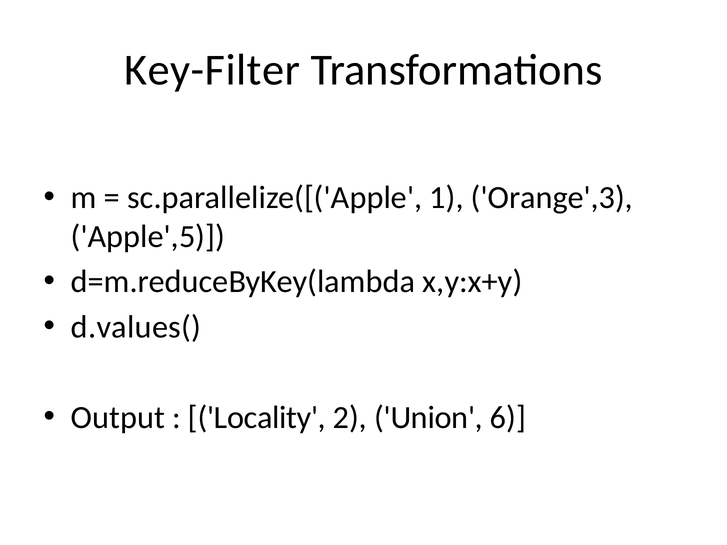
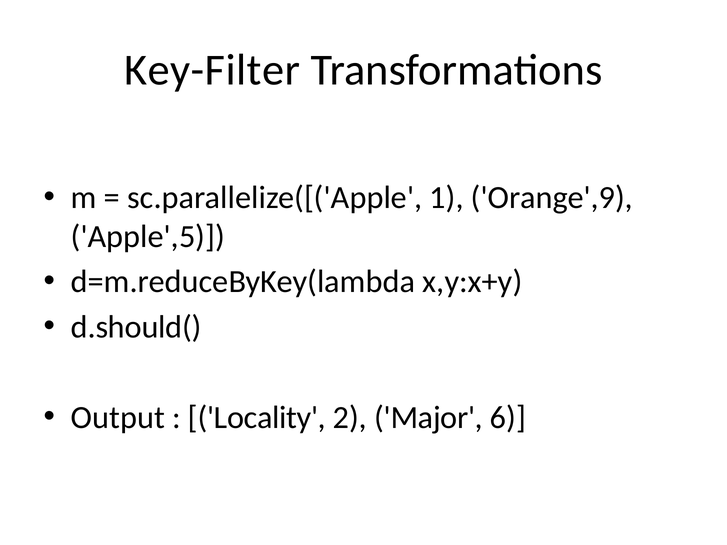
Orange',3: Orange',3 -> Orange',9
d.values(: d.values( -> d.should(
Union: Union -> Major
